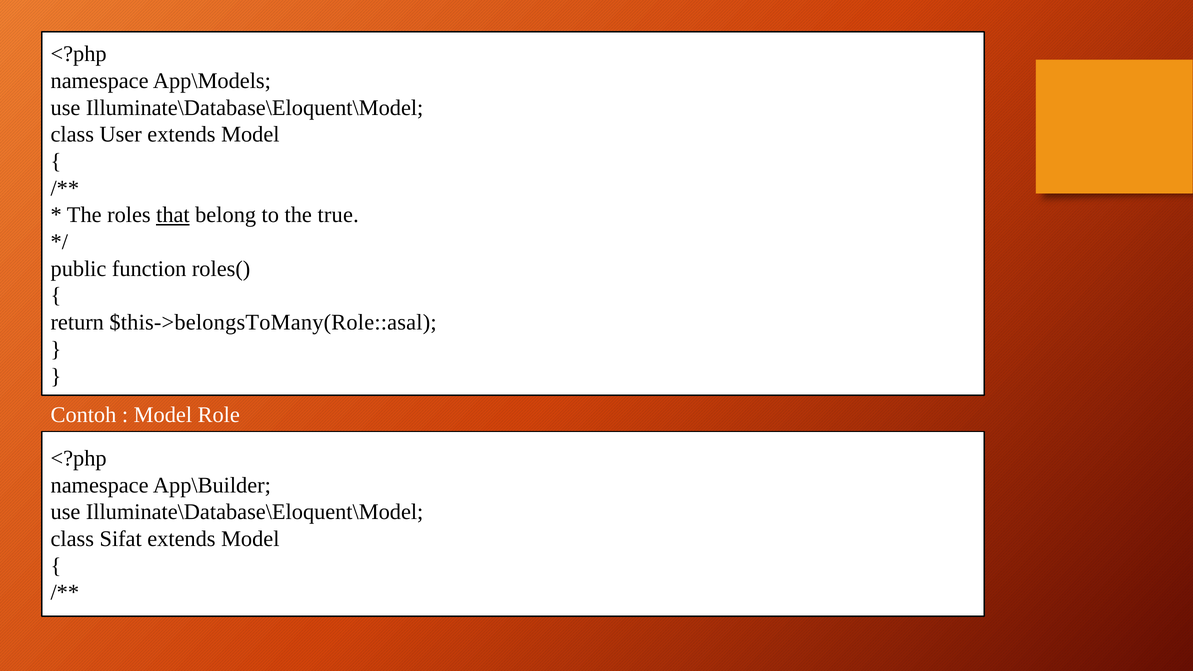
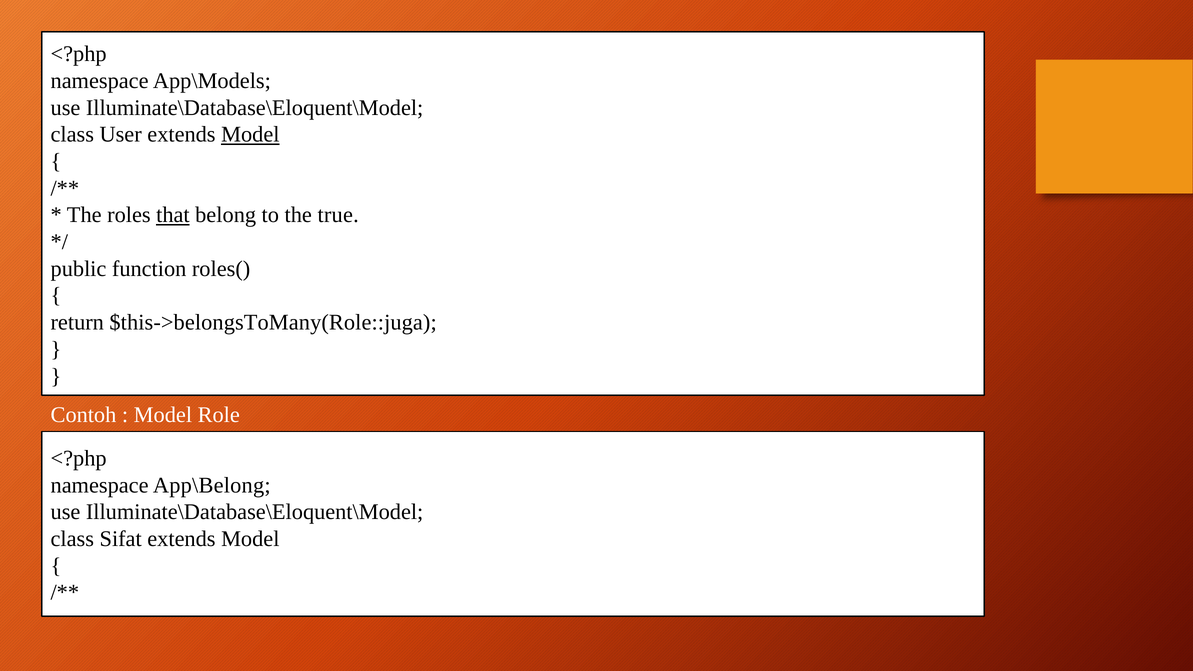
Model at (250, 135) underline: none -> present
$this->belongsToMany(Role::asal: $this->belongsToMany(Role::asal -> $this->belongsToMany(Role::juga
App\Builder: App\Builder -> App\Belong
